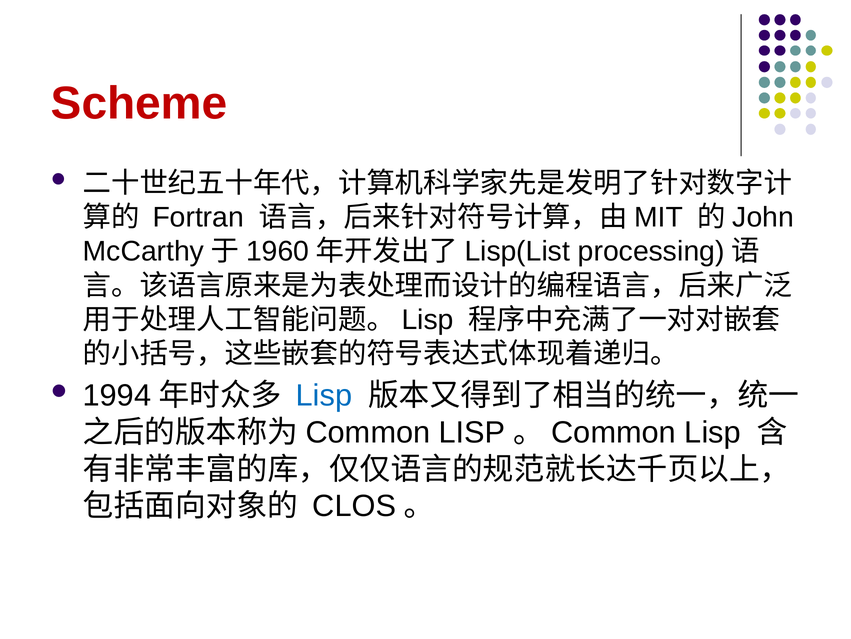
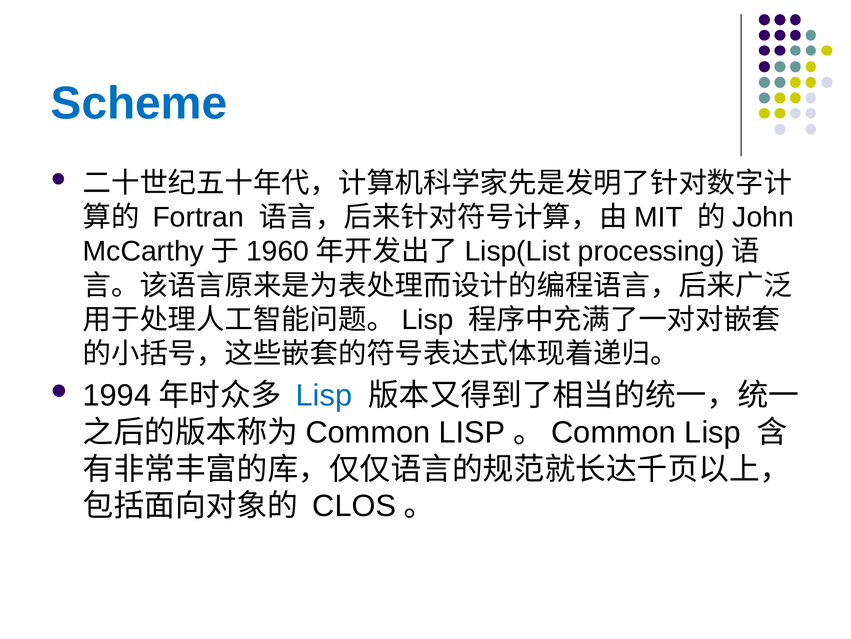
Scheme colour: red -> blue
